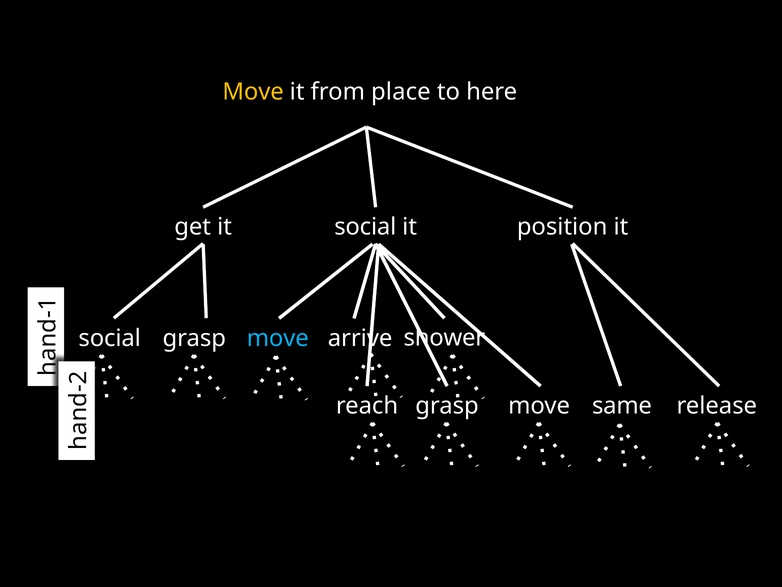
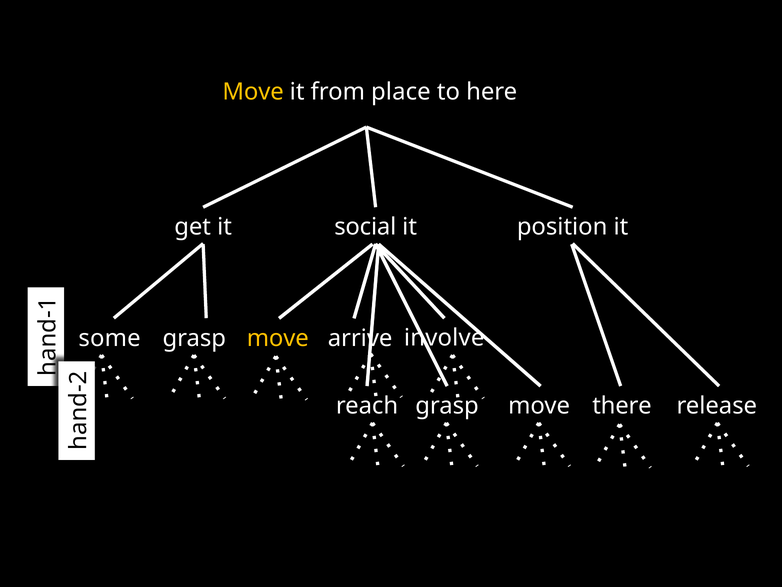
shower: shower -> involve
social at (110, 338): social -> some
move at (278, 338) colour: light blue -> yellow
same: same -> there
